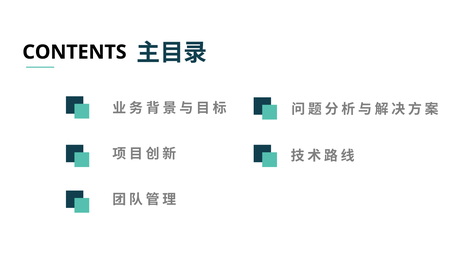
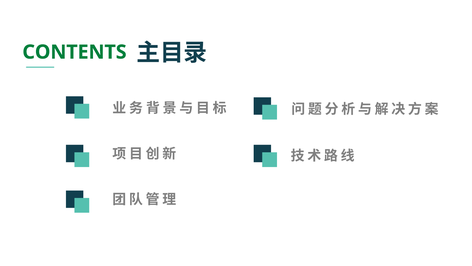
CONTENTS colour: black -> green
